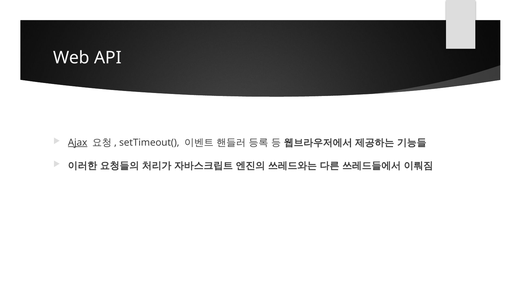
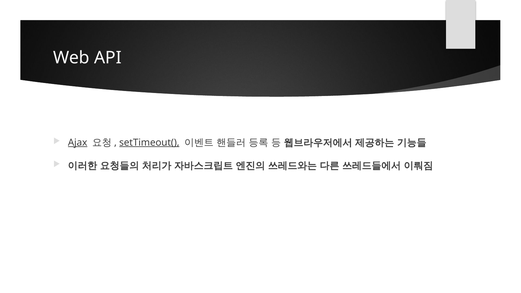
setTimeout( underline: none -> present
